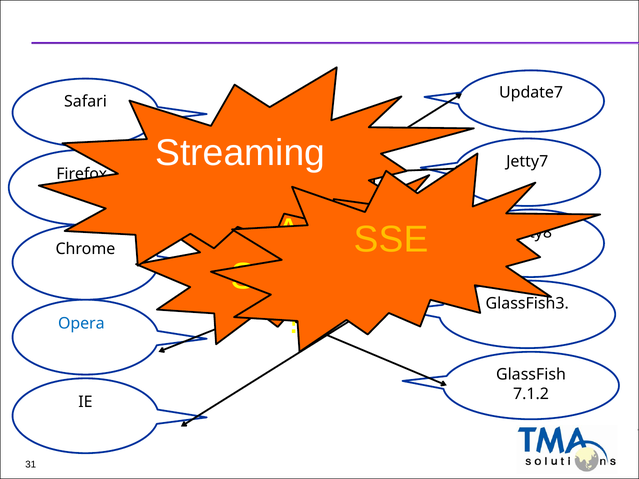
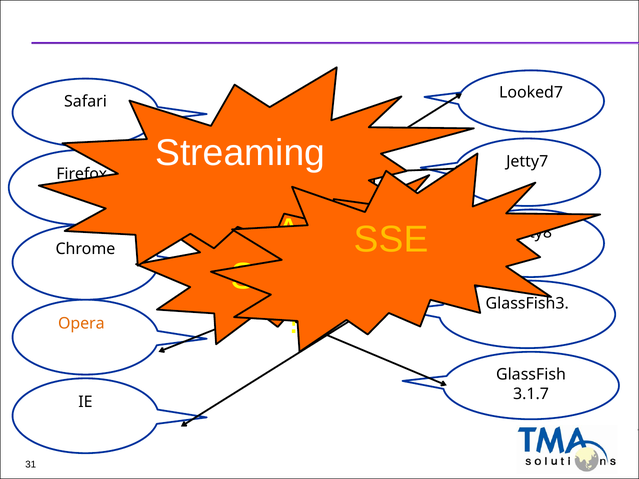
Update7: Update7 -> Looked7
Opera colour: blue -> orange
7.1.2: 7.1.2 -> 3.1.7
